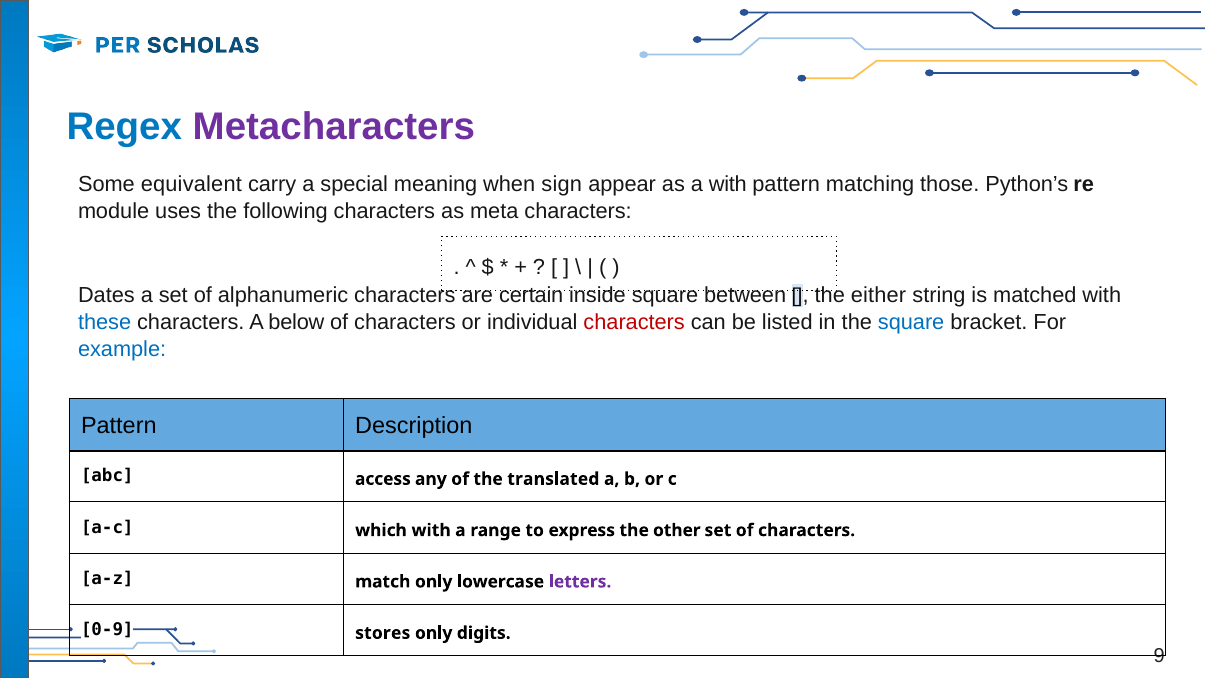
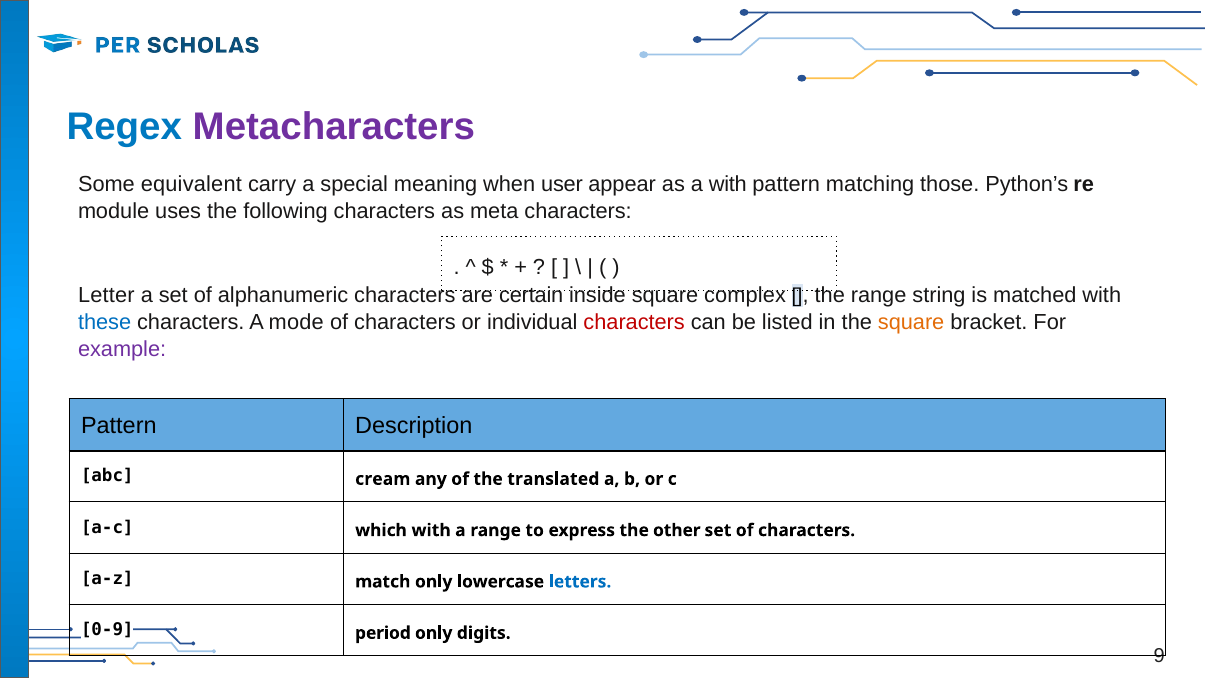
sign: sign -> user
Dates: Dates -> Letter
between: between -> complex
the either: either -> range
below: below -> mode
square at (911, 322) colour: blue -> orange
example colour: blue -> purple
access: access -> cream
letters colour: purple -> blue
stores: stores -> period
